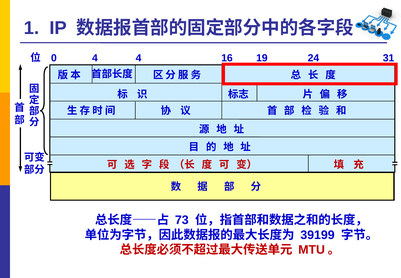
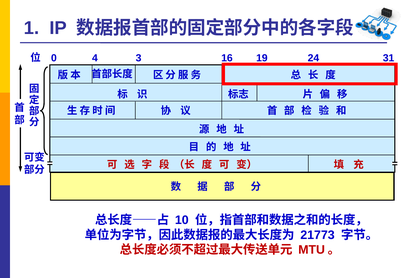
4 4: 4 -> 3
73: 73 -> 10
39199: 39199 -> 21773
